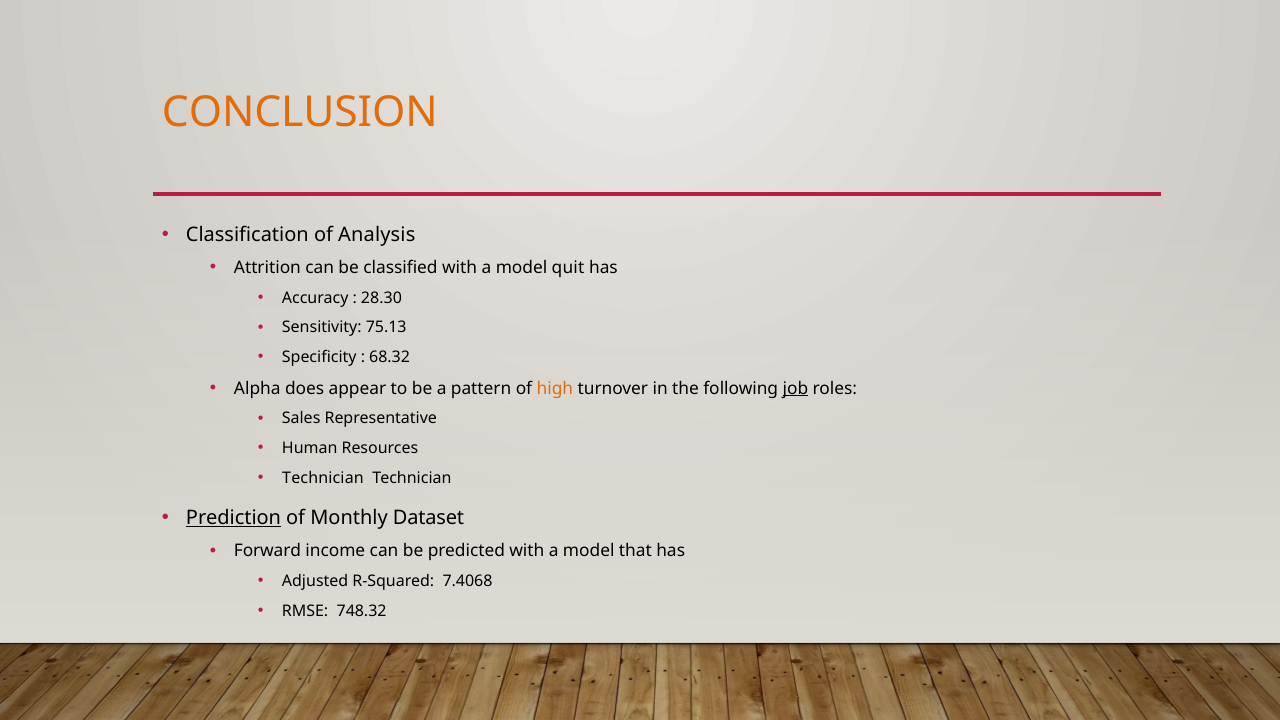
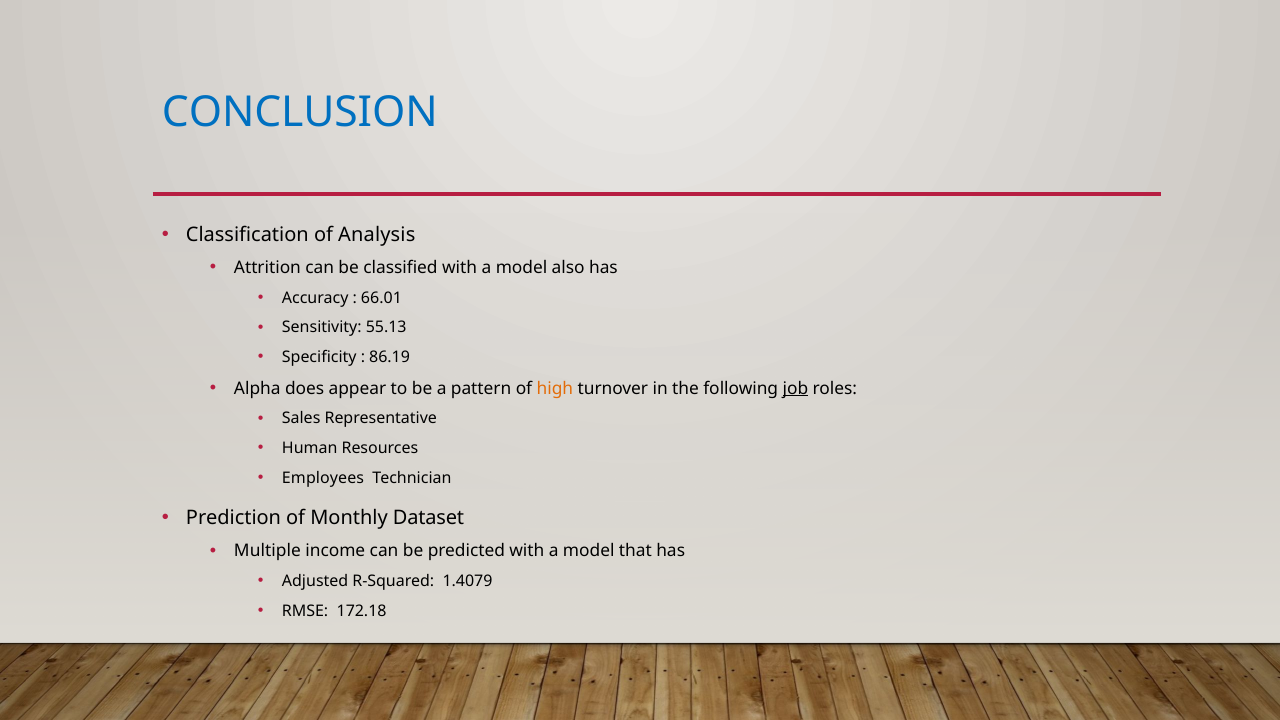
CONCLUSION colour: orange -> blue
quit: quit -> also
28.30: 28.30 -> 66.01
75.13: 75.13 -> 55.13
68.32: 68.32 -> 86.19
Technician at (323, 478): Technician -> Employees
Prediction underline: present -> none
Forward: Forward -> Multiple
7.4068: 7.4068 -> 1.4079
748.32: 748.32 -> 172.18
